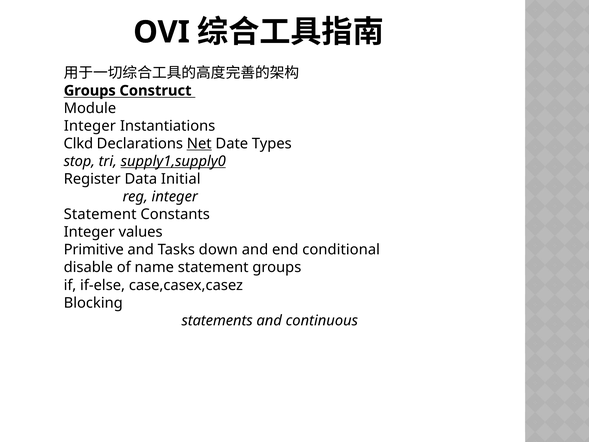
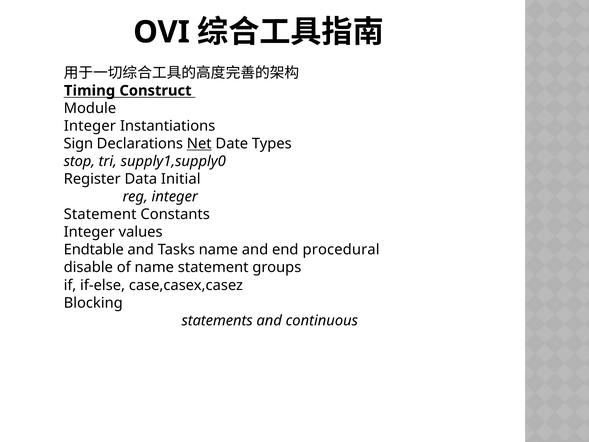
Groups at (90, 91): Groups -> Timing
Clkd: Clkd -> Sign
supply1,supply0 underline: present -> none
Primitive: Primitive -> Endtable
Tasks down: down -> name
conditional: conditional -> procedural
